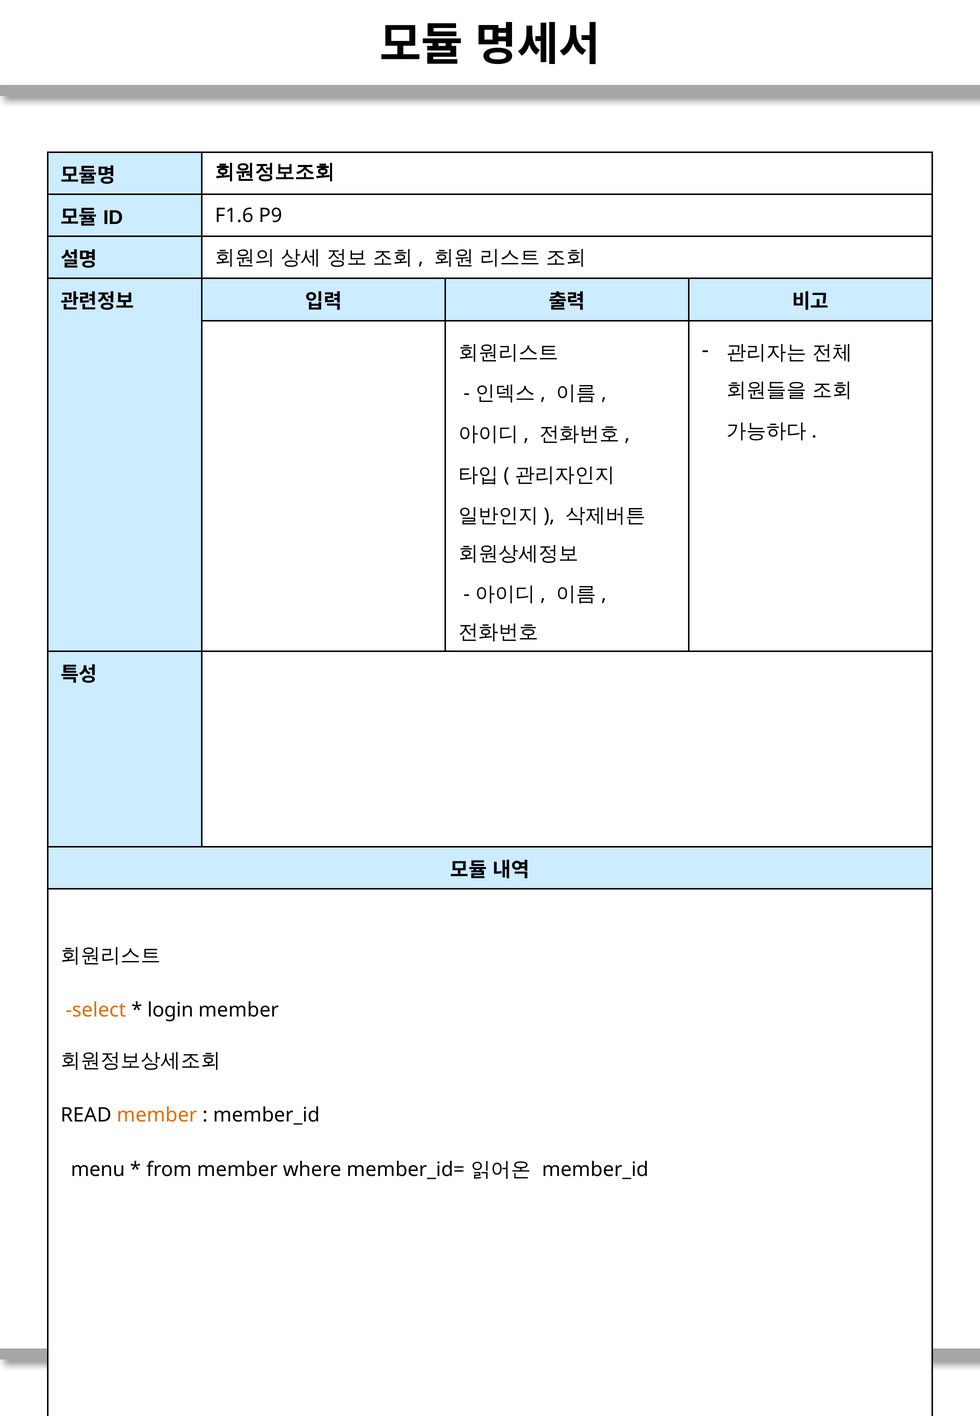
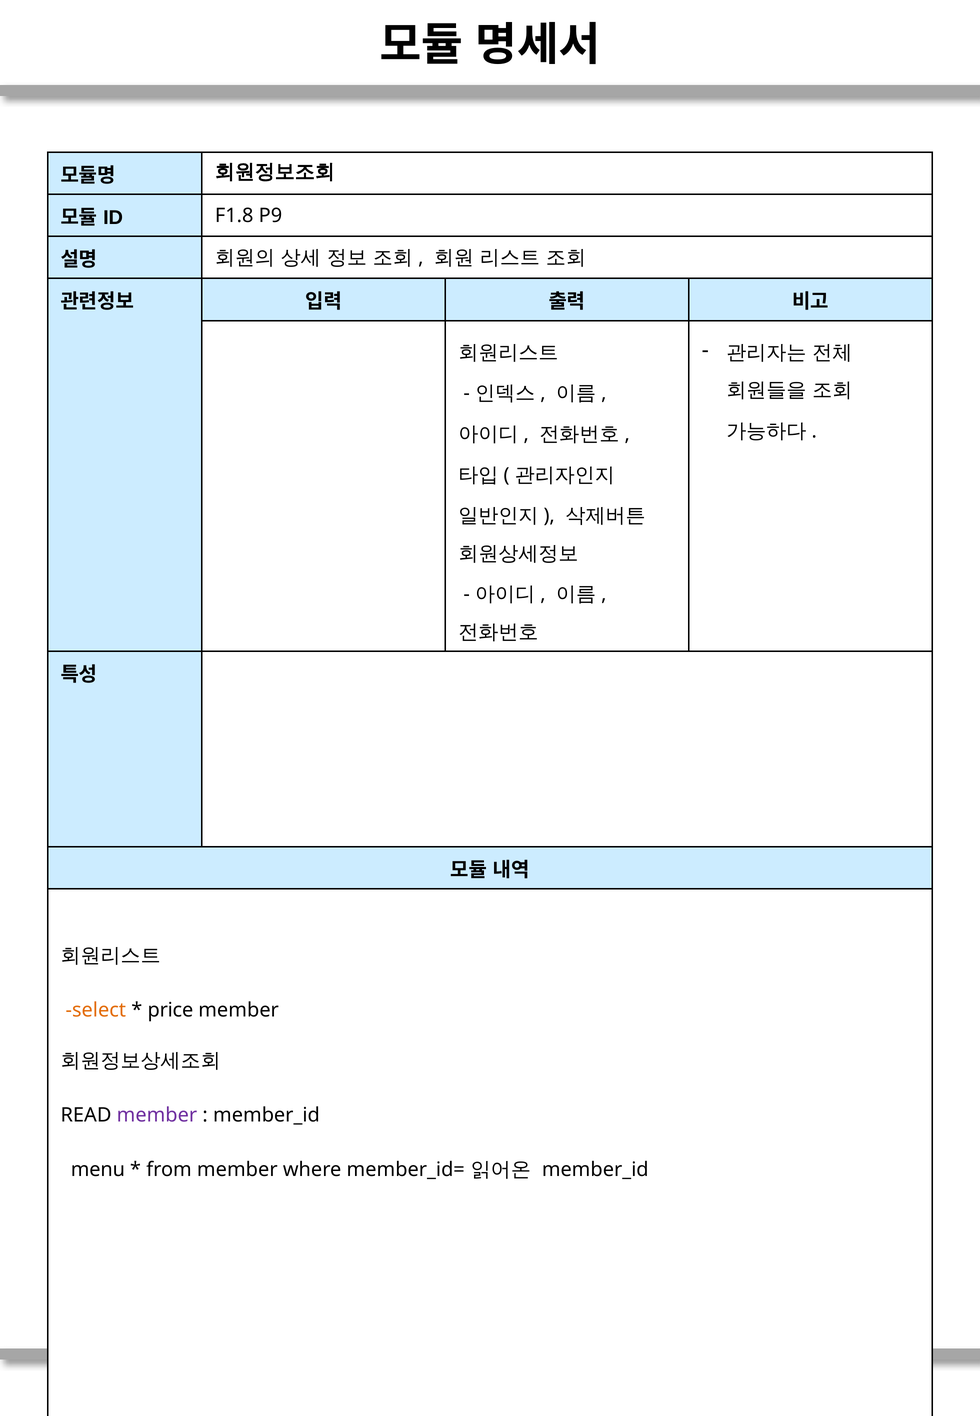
F1.6: F1.6 -> F1.8
login: login -> price
member at (157, 1115) colour: orange -> purple
